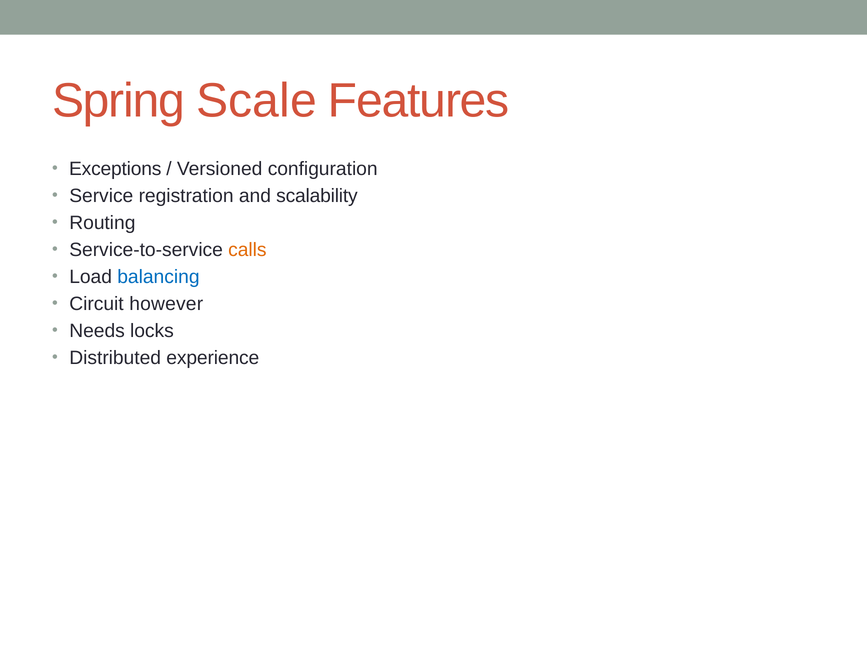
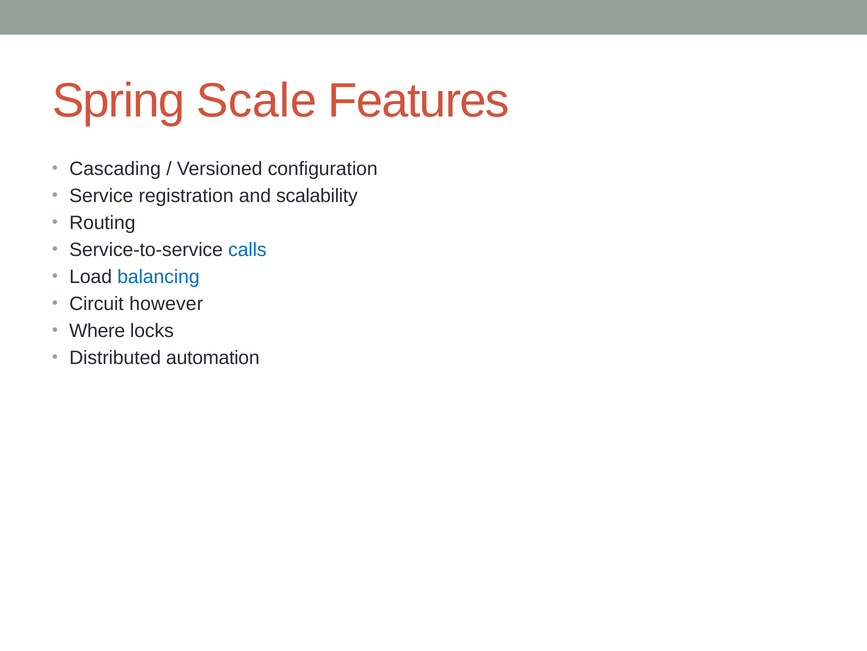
Exceptions: Exceptions -> Cascading
calls colour: orange -> blue
Needs: Needs -> Where
experience: experience -> automation
